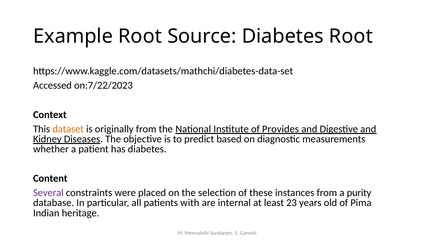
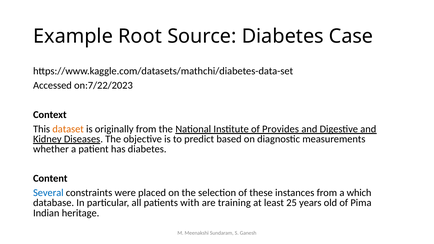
Diabetes Root: Root -> Case
Several colour: purple -> blue
purity: purity -> which
internal: internal -> training
23: 23 -> 25
